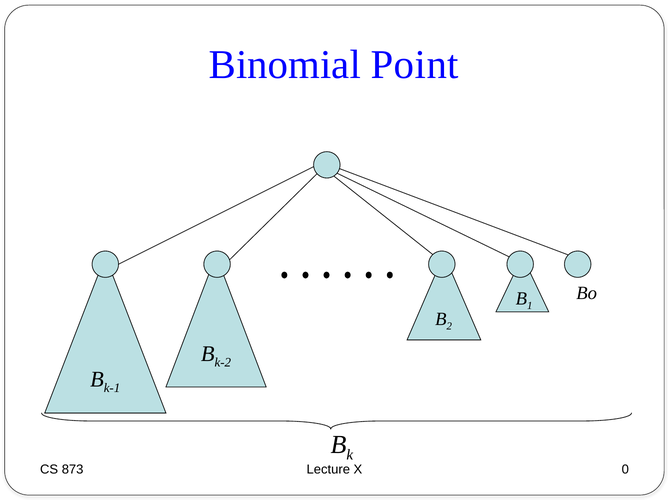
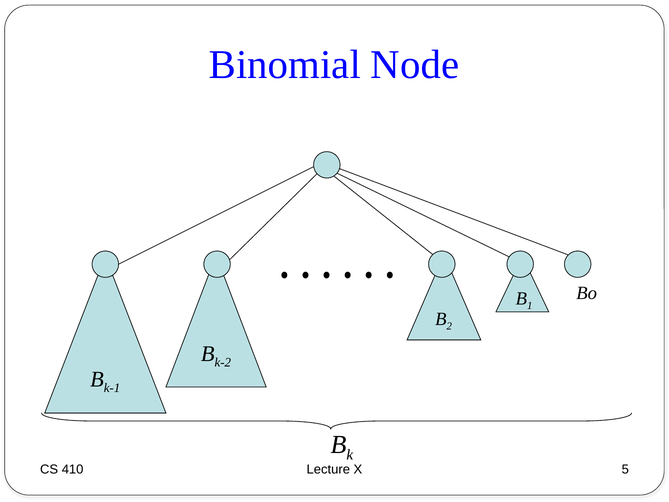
Point: Point -> Node
873: 873 -> 410
0: 0 -> 5
